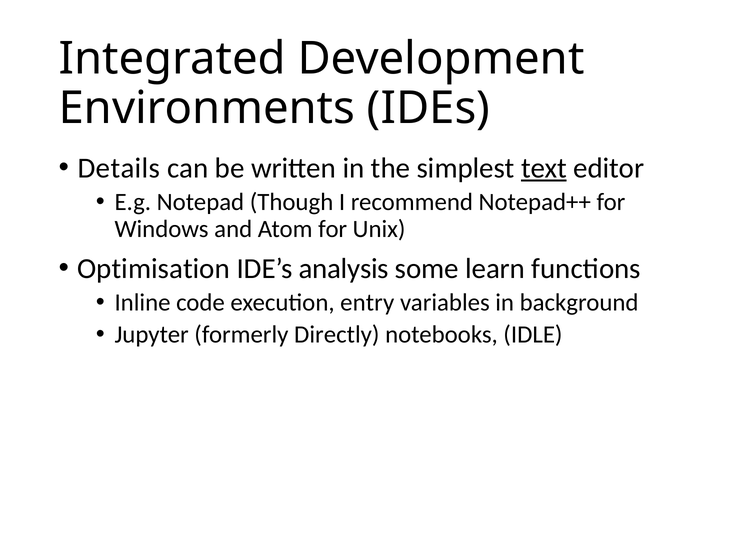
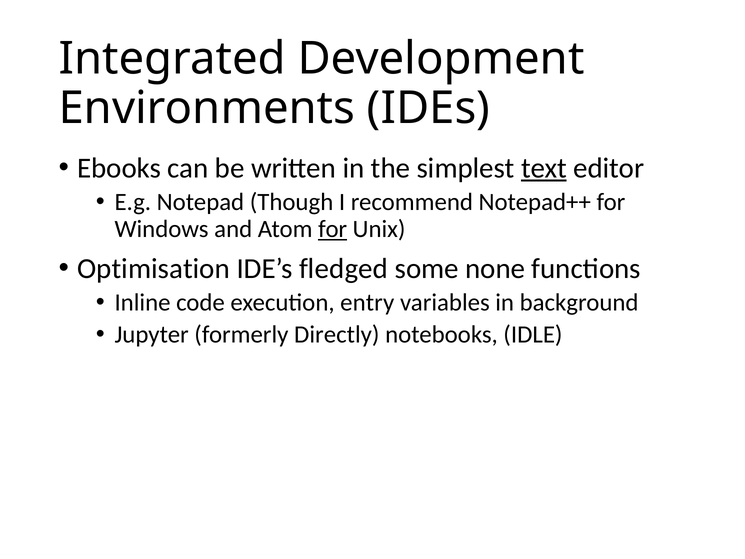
Details: Details -> Ebooks
for at (333, 229) underline: none -> present
analysis: analysis -> fledged
learn: learn -> none
